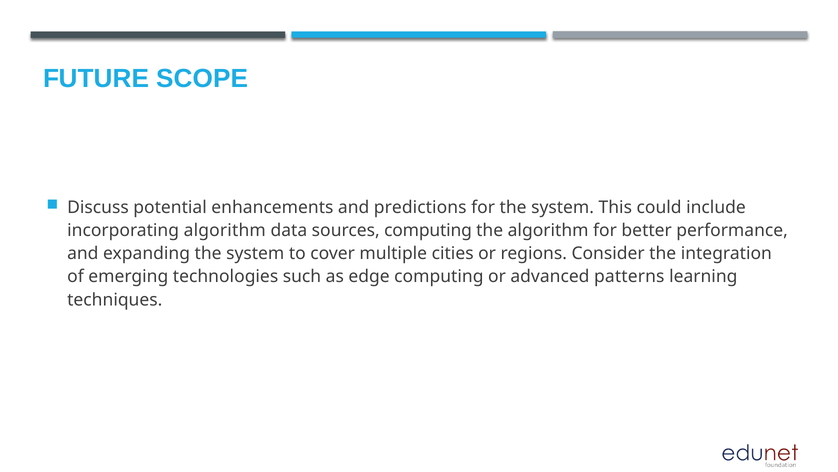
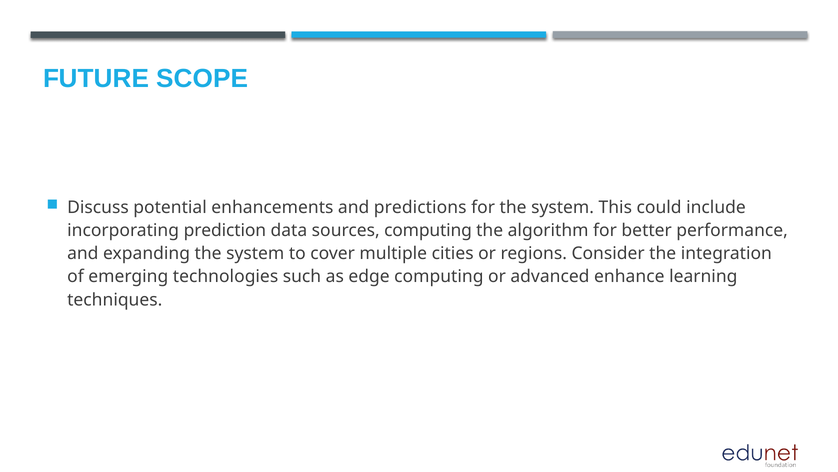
incorporating algorithm: algorithm -> prediction
patterns: patterns -> enhance
